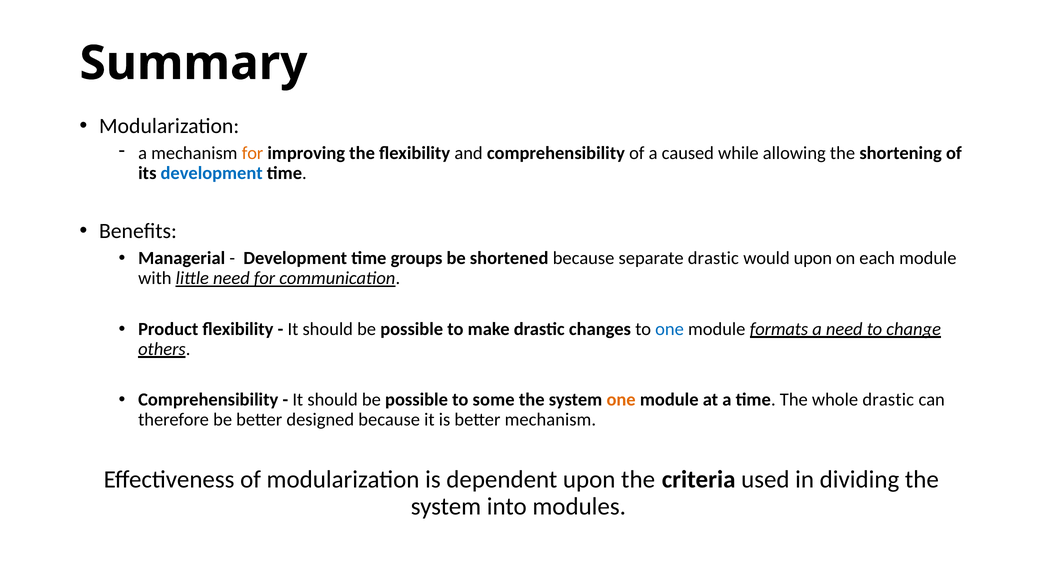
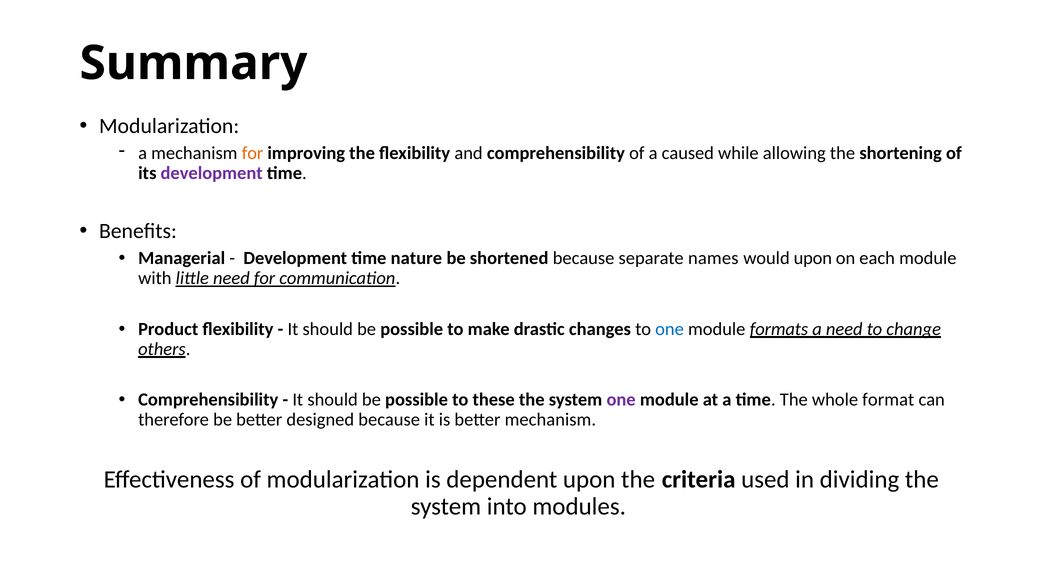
development at (212, 173) colour: blue -> purple
groups: groups -> nature
separate drastic: drastic -> names
some: some -> these
one at (621, 400) colour: orange -> purple
whole drastic: drastic -> format
